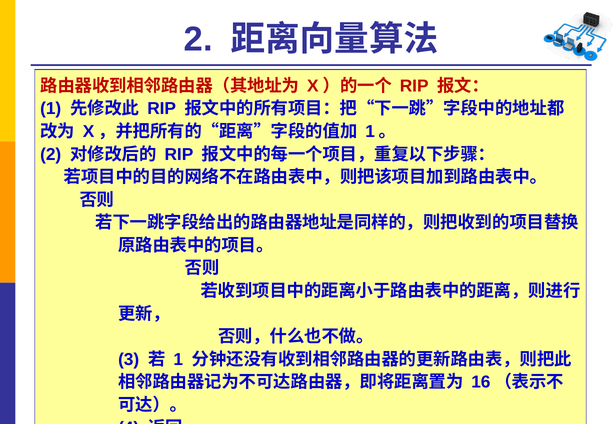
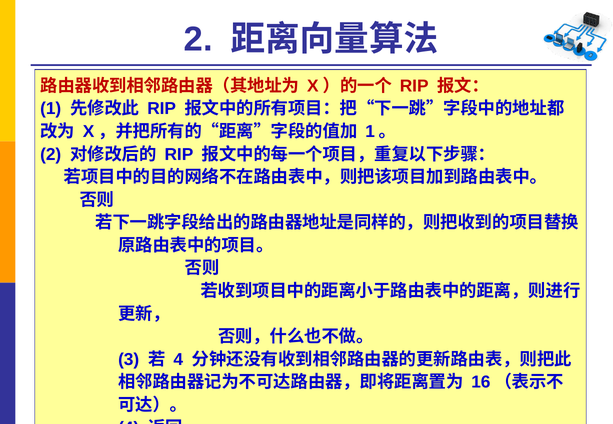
1 at (178, 360): 1 -> 4
